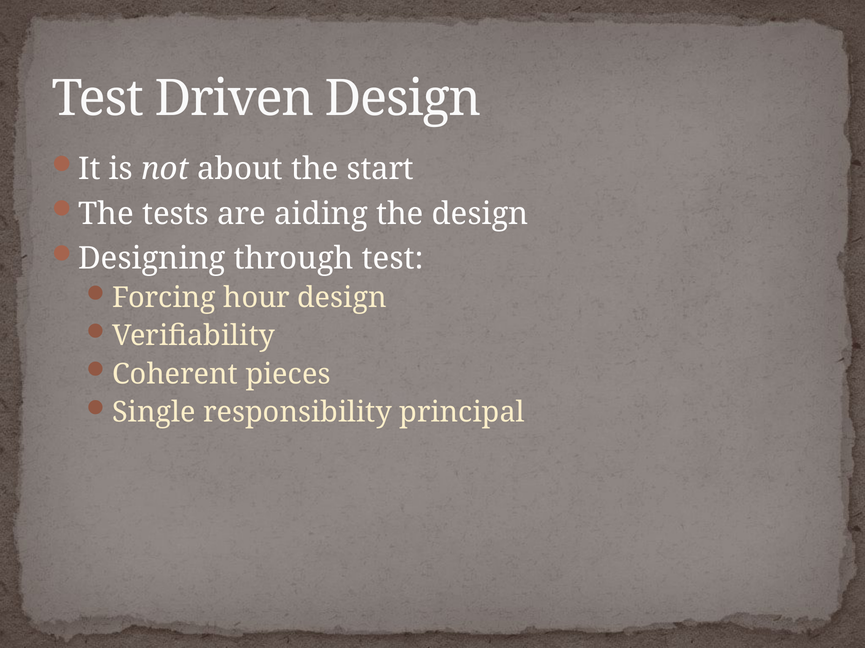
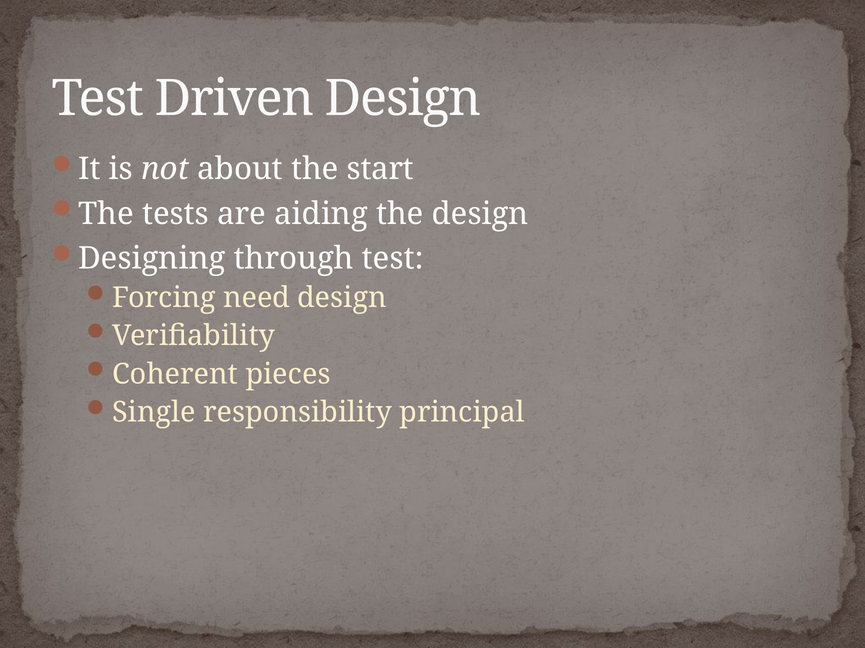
hour: hour -> need
